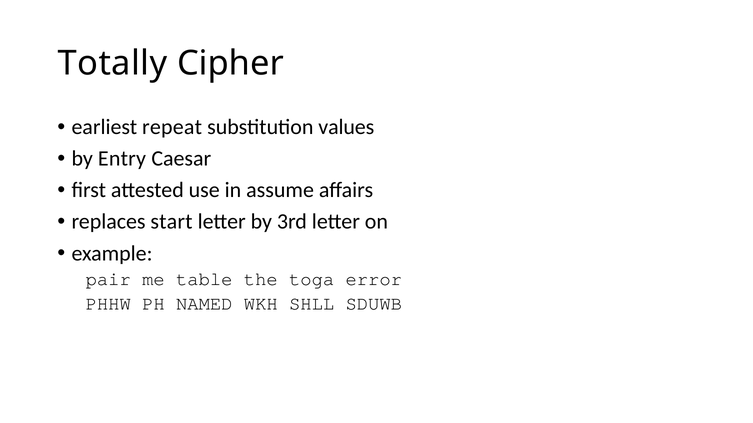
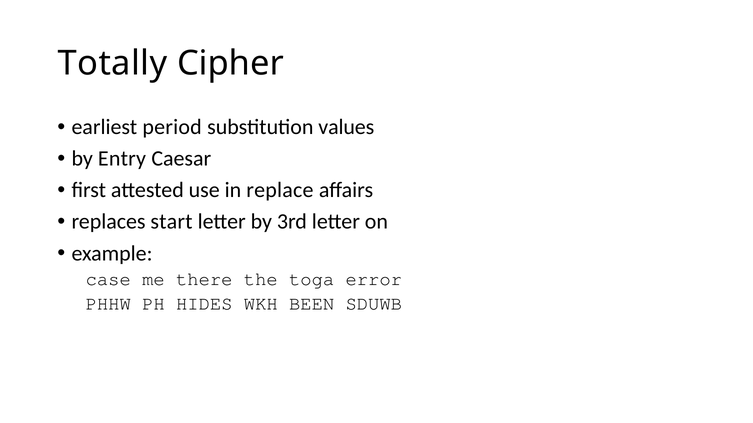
repeat: repeat -> period
assume: assume -> replace
pair: pair -> case
table: table -> there
NAMED: NAMED -> HIDES
SHLL: SHLL -> BEEN
